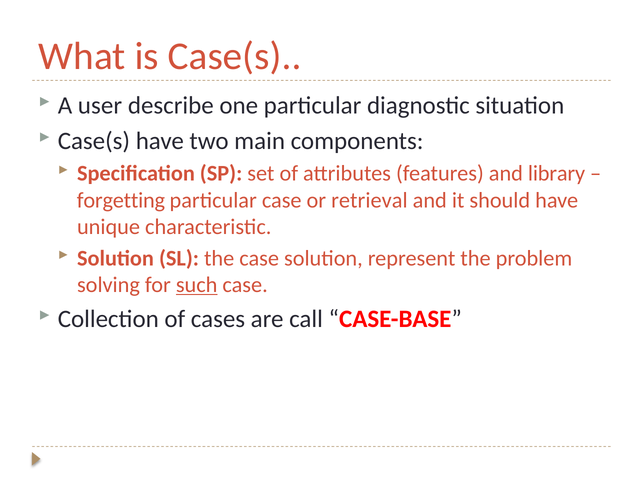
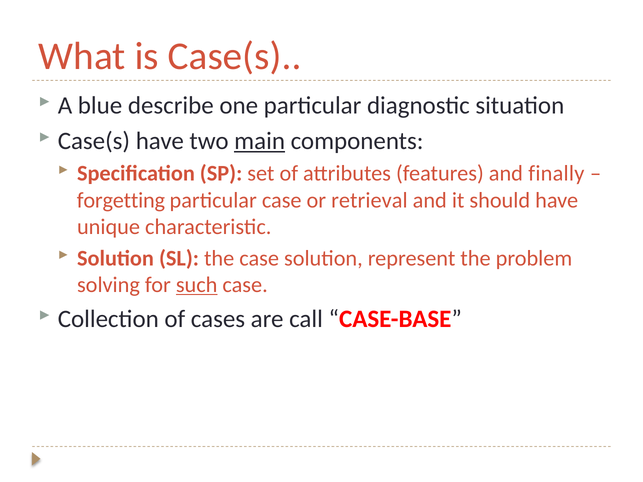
user: user -> blue
main underline: none -> present
library: library -> finally
